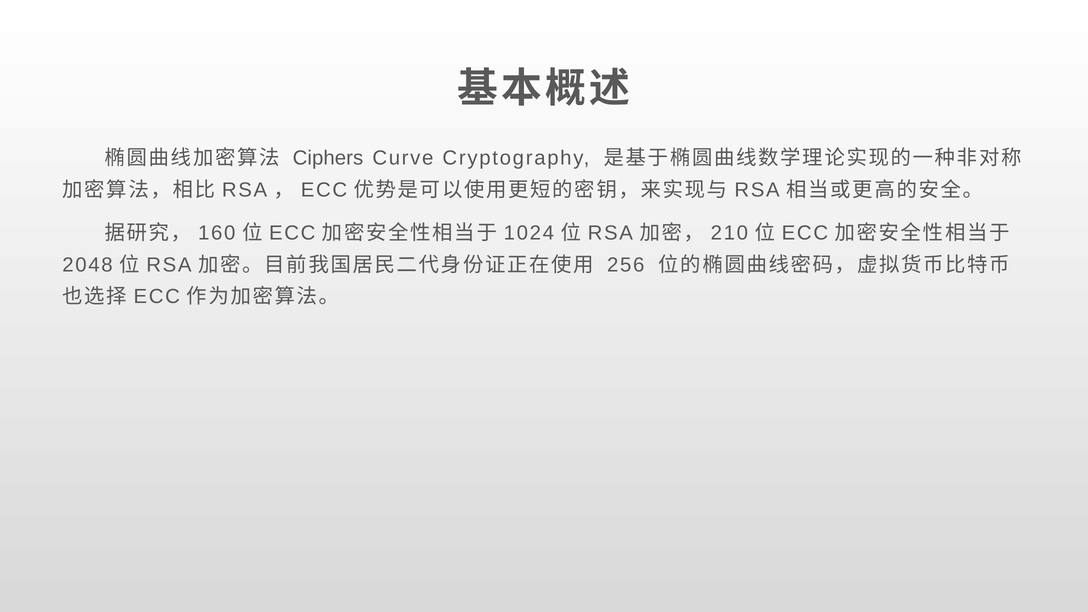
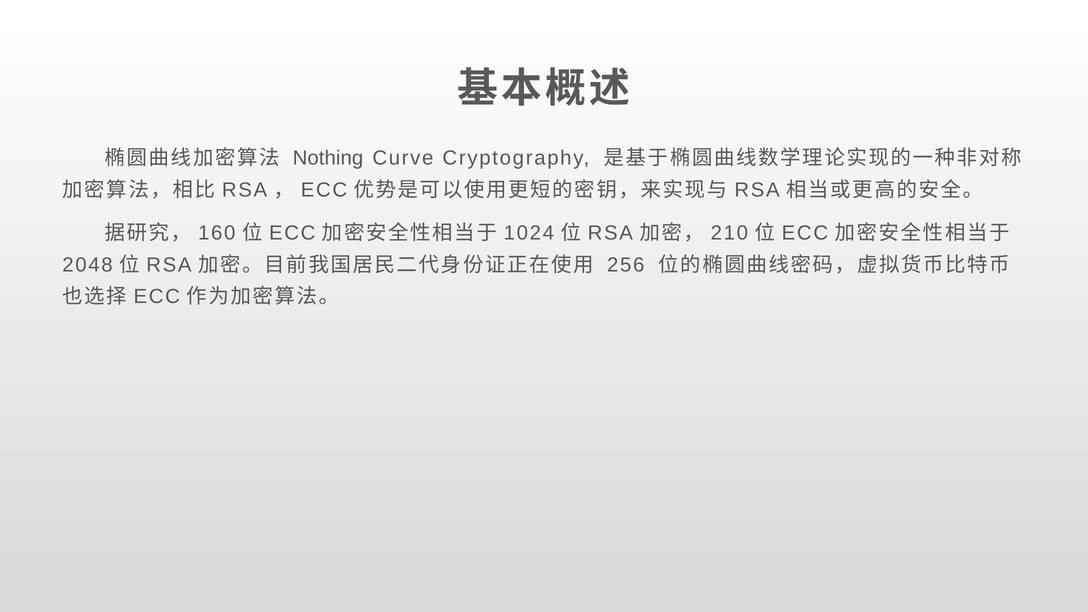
Ciphers: Ciphers -> Nothing
